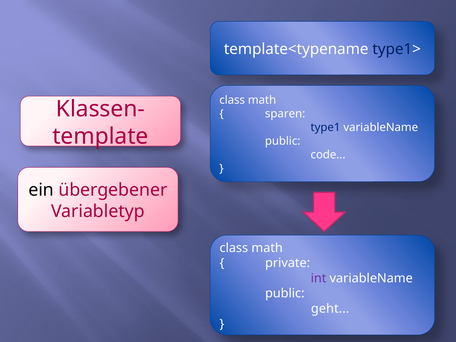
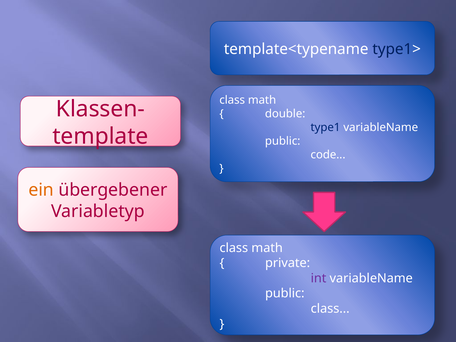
sparen: sparen -> double
ein colour: black -> orange
geht at (330, 309): geht -> class
